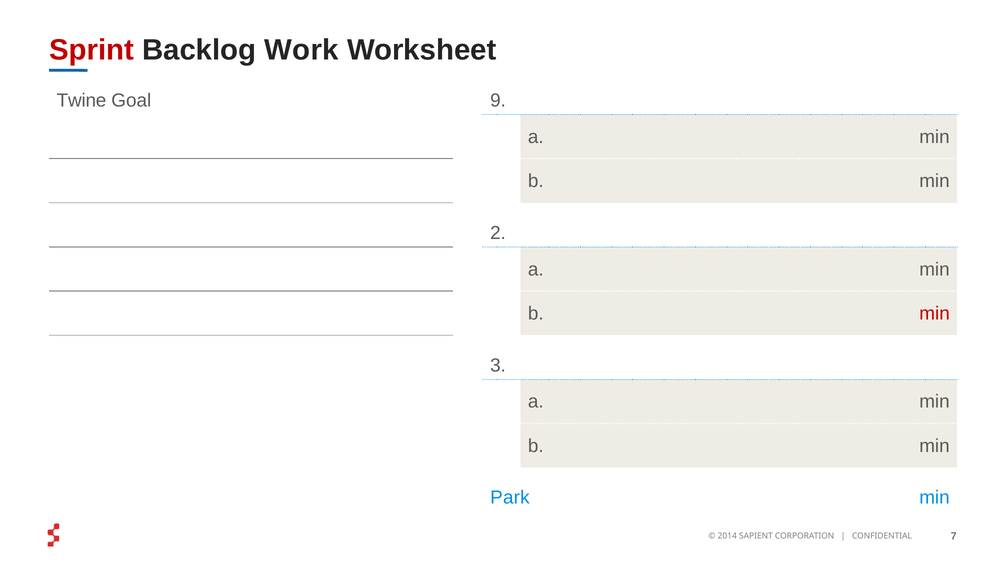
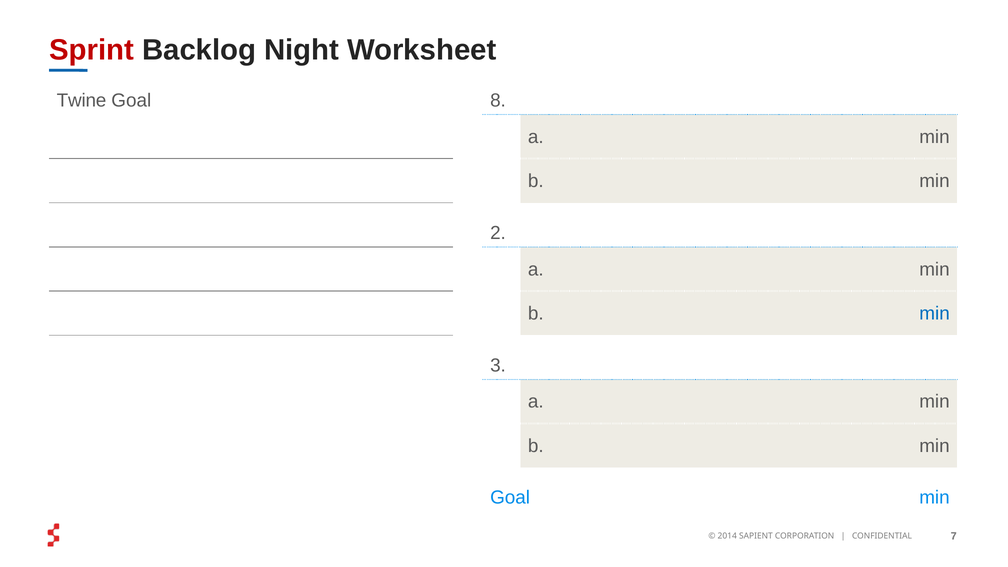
Work: Work -> Night
9: 9 -> 8
min at (935, 314) colour: red -> blue
Park at (510, 498): Park -> Goal
